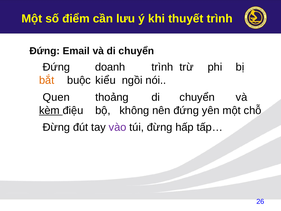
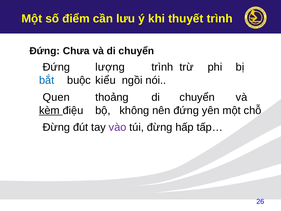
Email: Email -> Chưa
doanh: doanh -> lượng
bắt colour: orange -> blue
